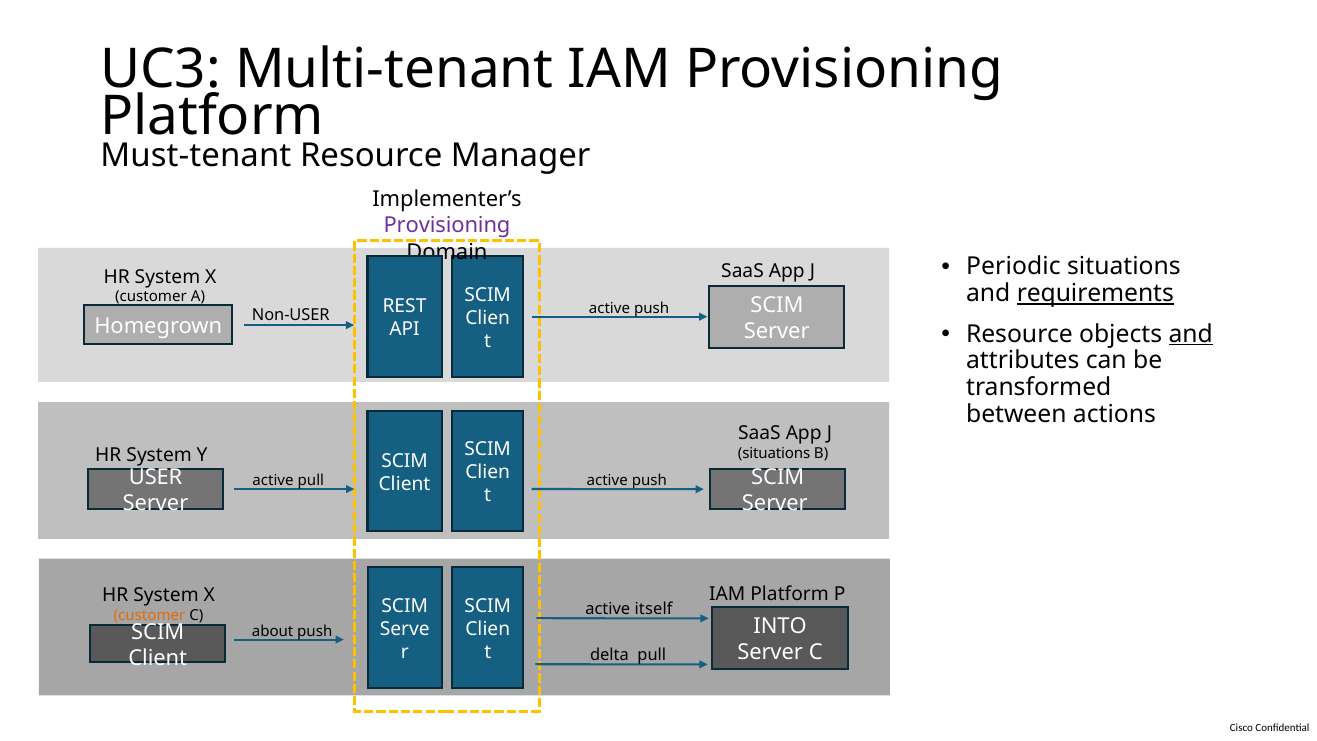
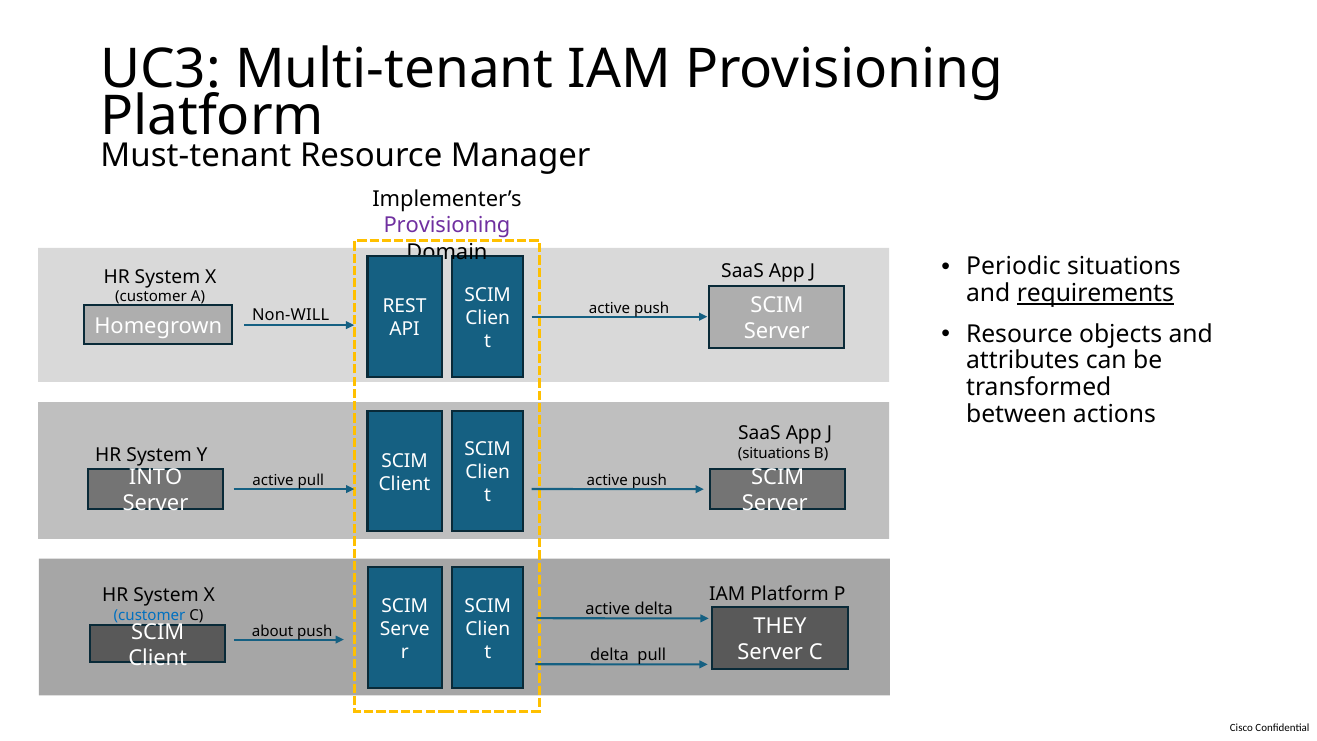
Non-USER: Non-USER -> Non-WILL
and at (1191, 334) underline: present -> none
USER: USER -> INTO
active itself: itself -> delta
customer at (150, 616) colour: orange -> blue
INTO: INTO -> THEY
